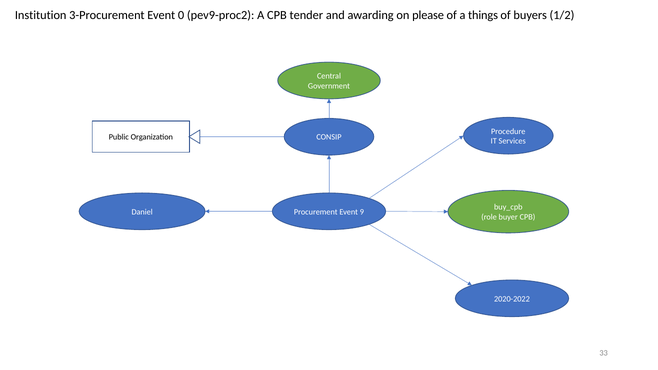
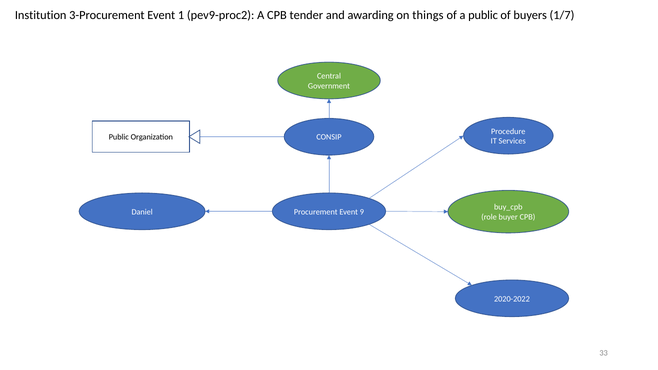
0: 0 -> 1
please: please -> things
a things: things -> public
1/2: 1/2 -> 1/7
